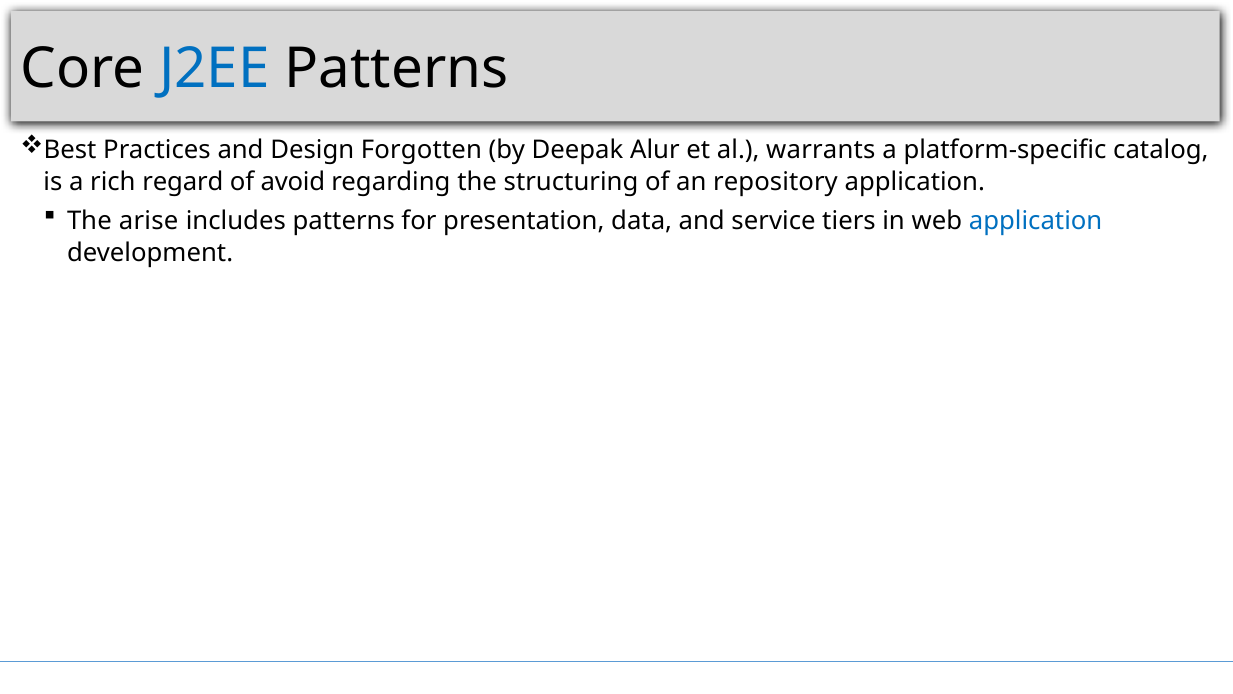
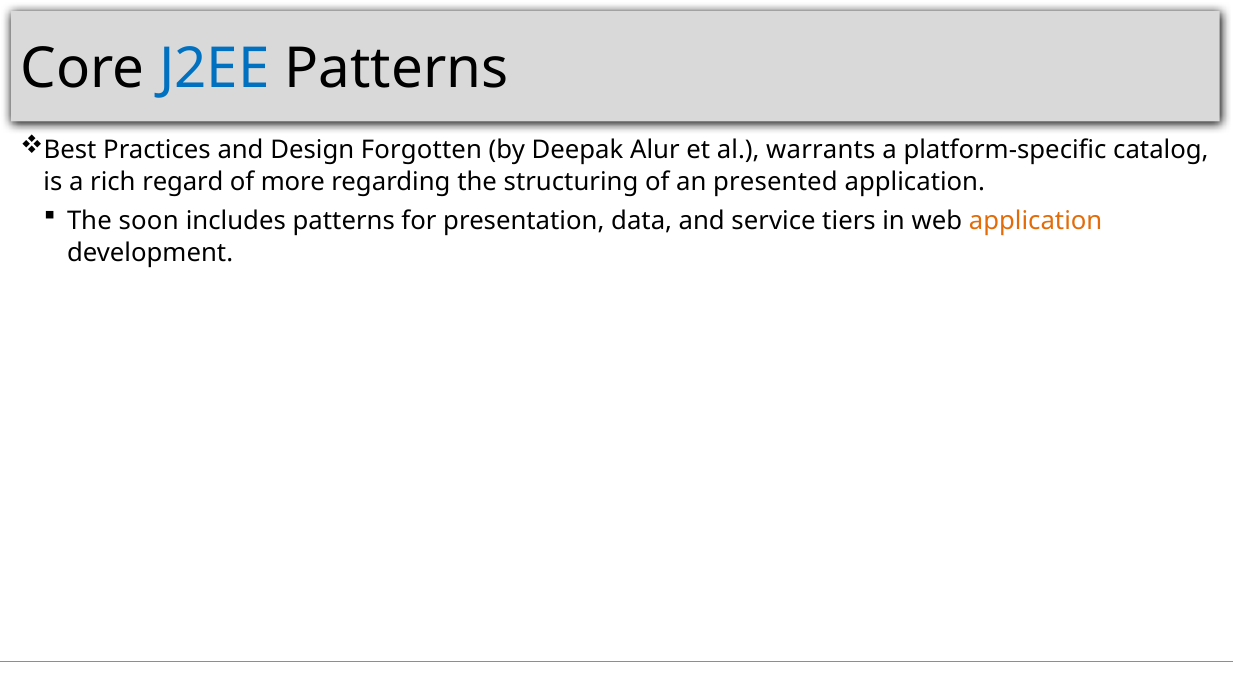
avoid: avoid -> more
repository: repository -> presented
arise: arise -> soon
application at (1036, 221) colour: blue -> orange
